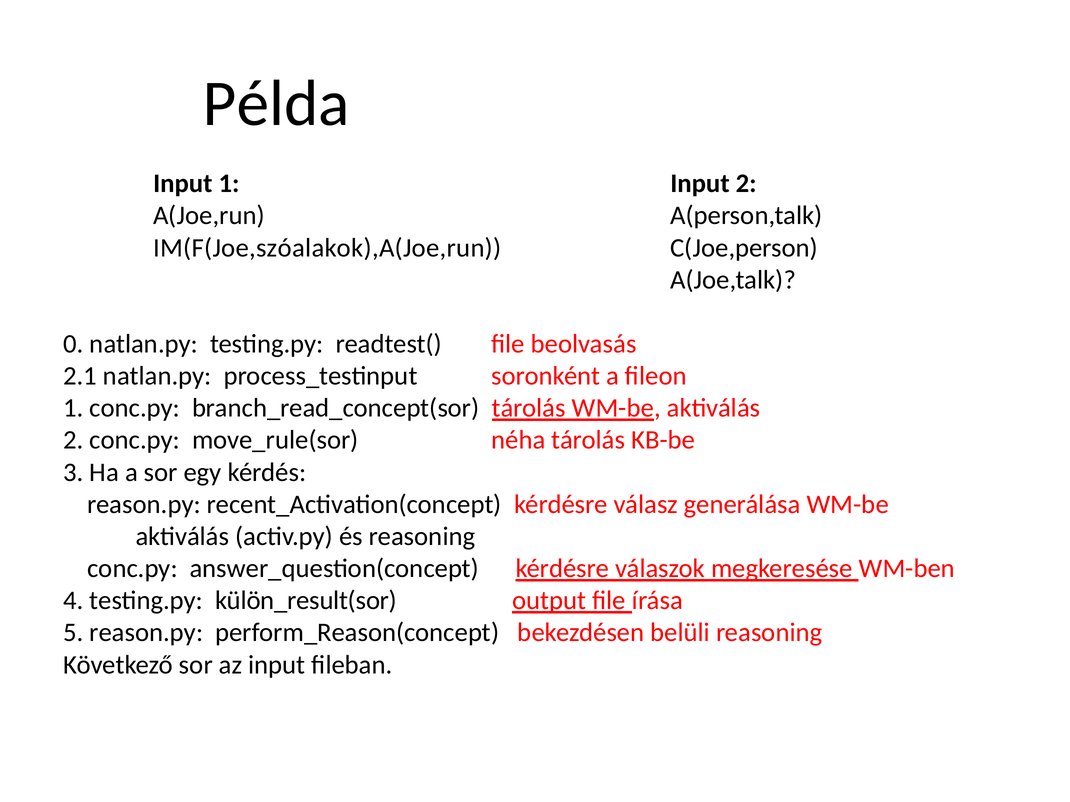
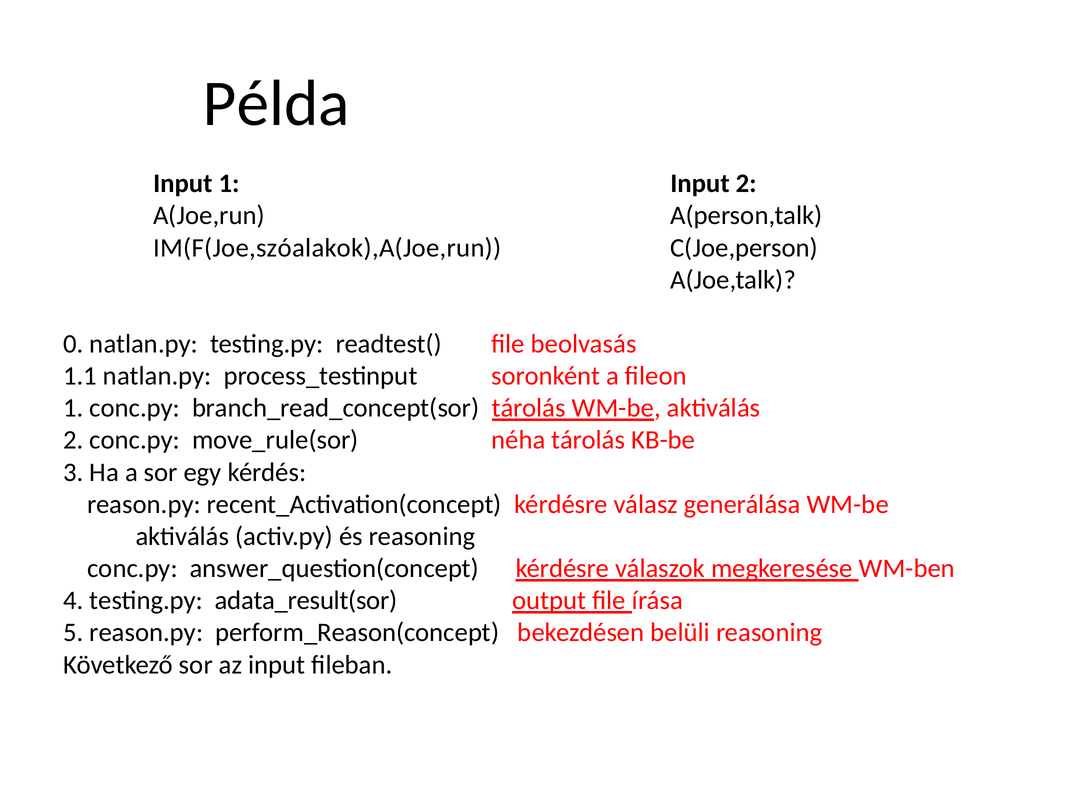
2.1: 2.1 -> 1.1
külön_result(sor: külön_result(sor -> adata_result(sor
